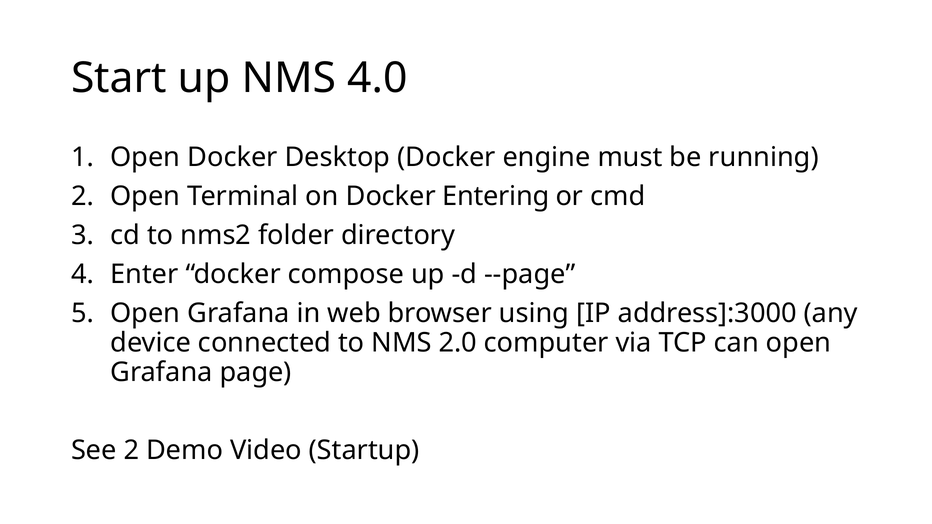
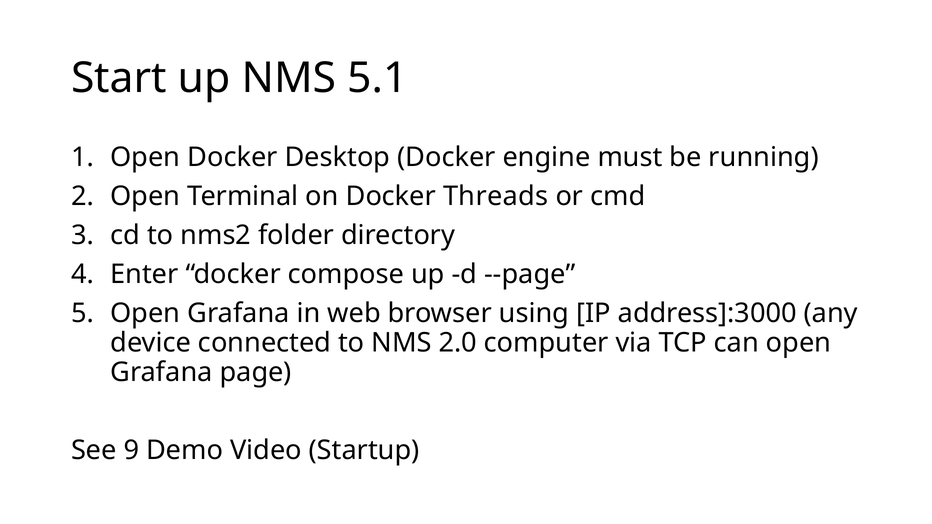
4.0: 4.0 -> 5.1
Entering: Entering -> Threads
See 2: 2 -> 9
